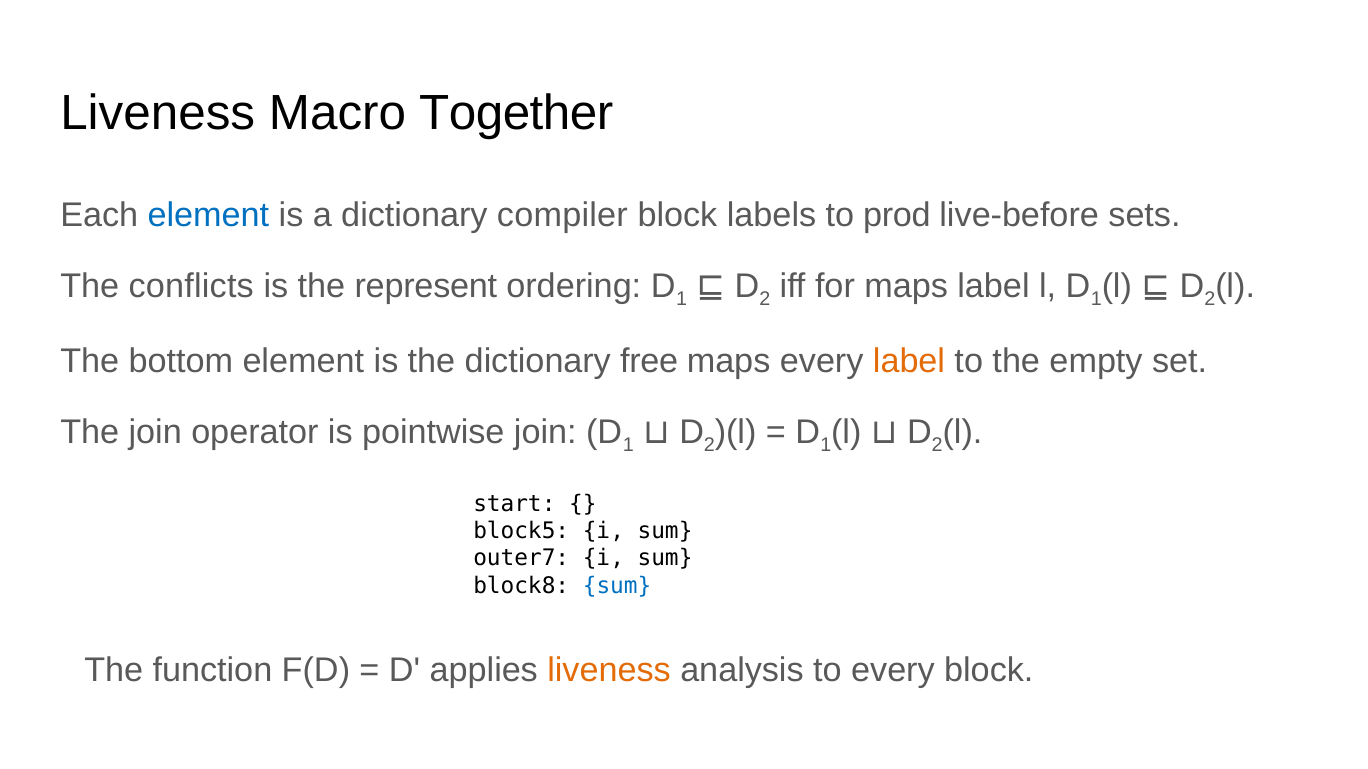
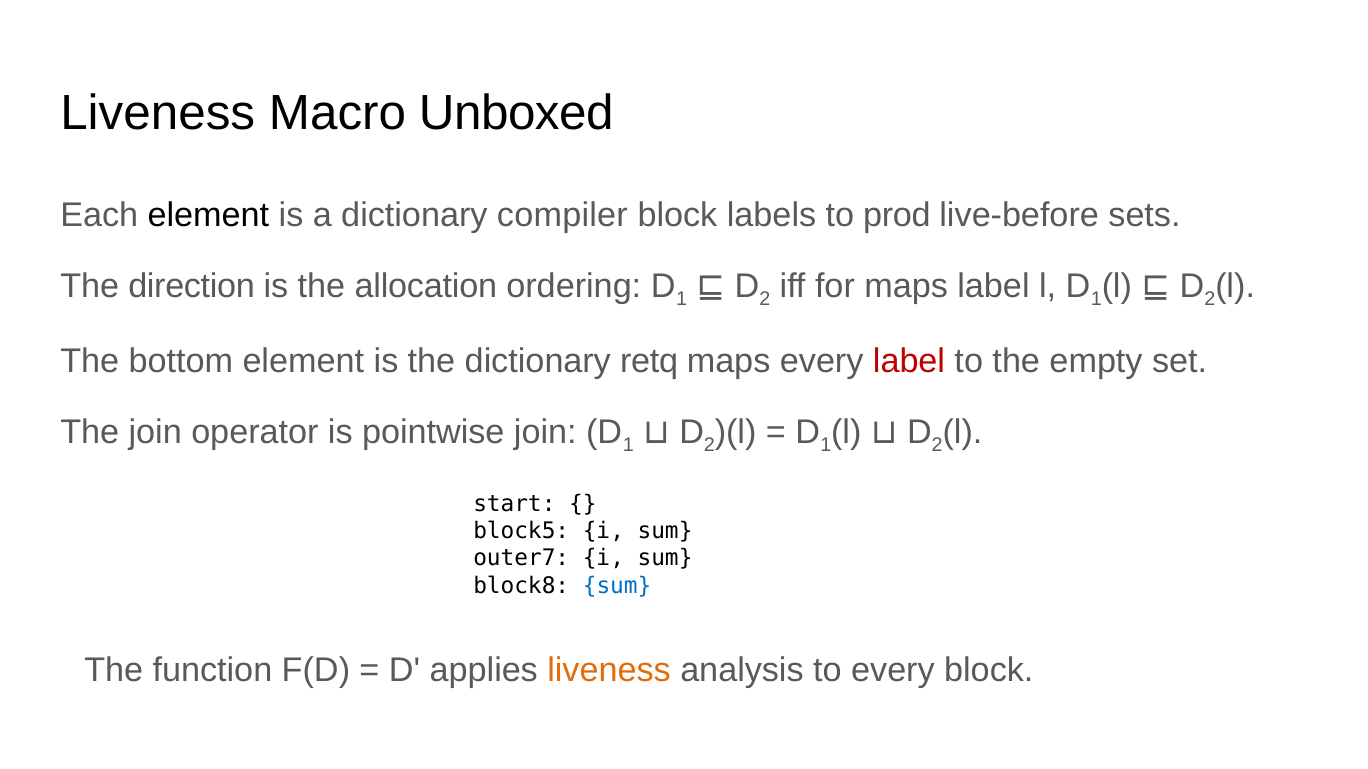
Together: Together -> Unboxed
element at (208, 215) colour: blue -> black
conflicts: conflicts -> direction
represent: represent -> allocation
free: free -> retq
label at (909, 362) colour: orange -> red
